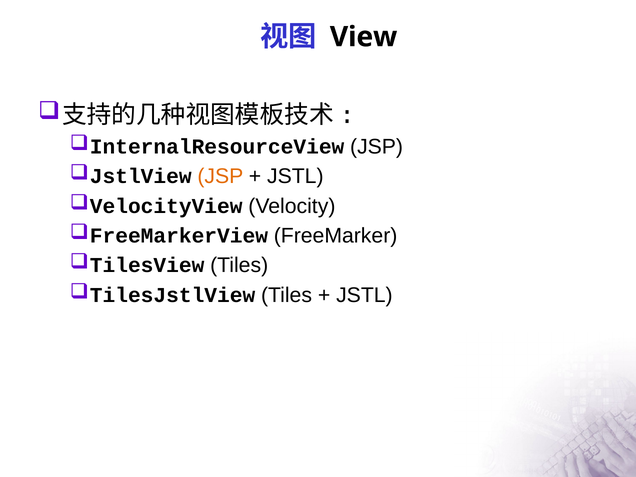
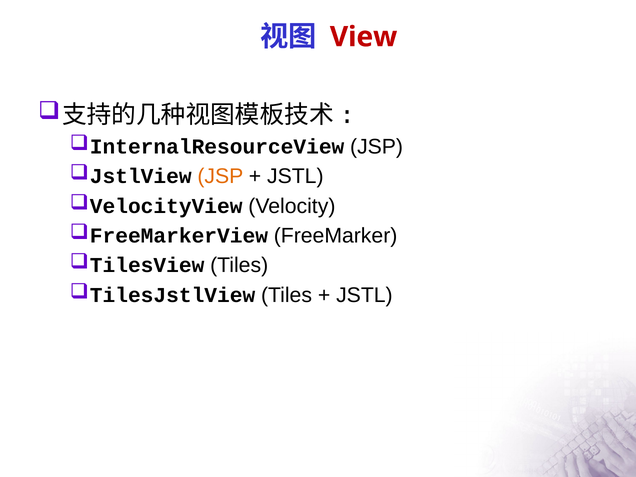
View colour: black -> red
